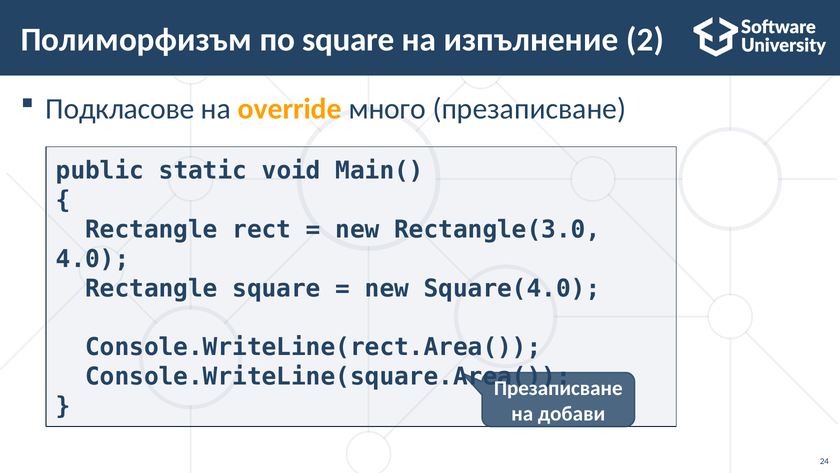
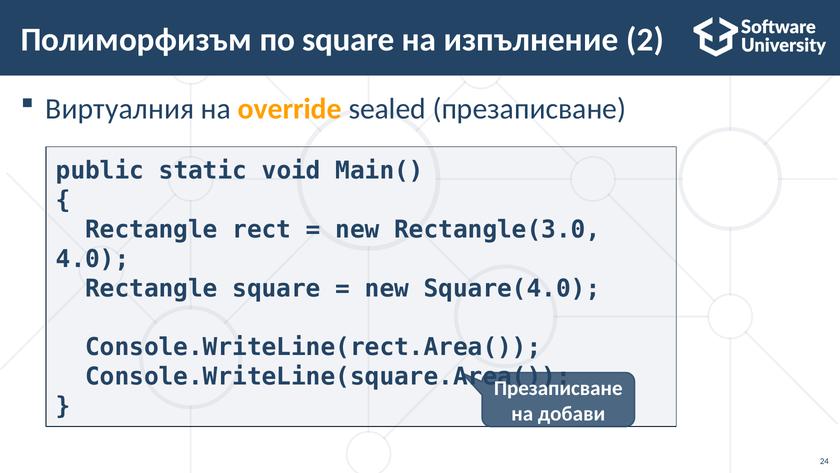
Подкласове: Подкласове -> Виртуалния
много: много -> sealed
